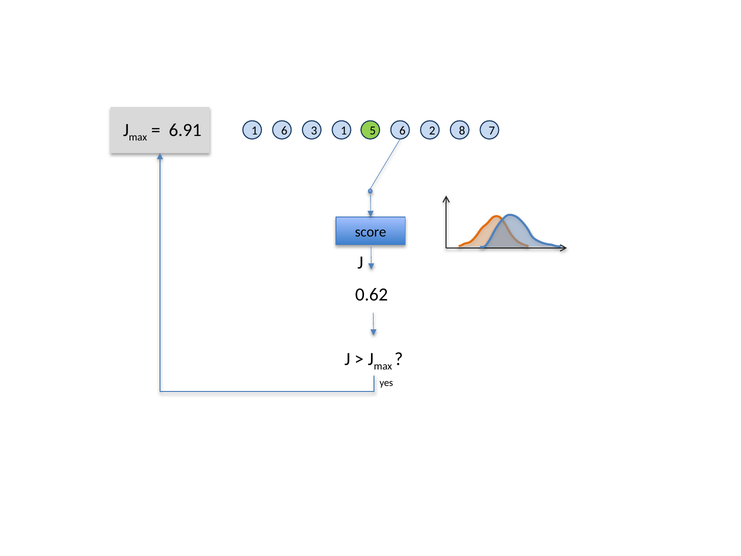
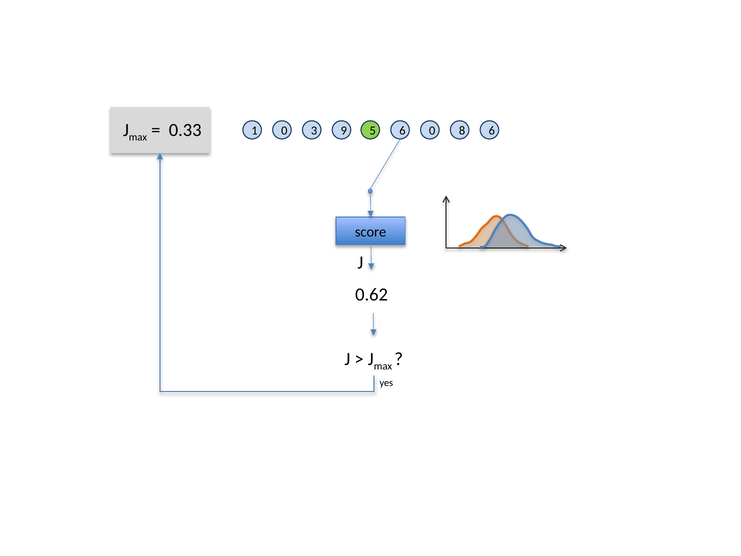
6.91: 6.91 -> 0.33
1 6: 6 -> 0
3 1: 1 -> 9
6 2: 2 -> 0
8 7: 7 -> 6
